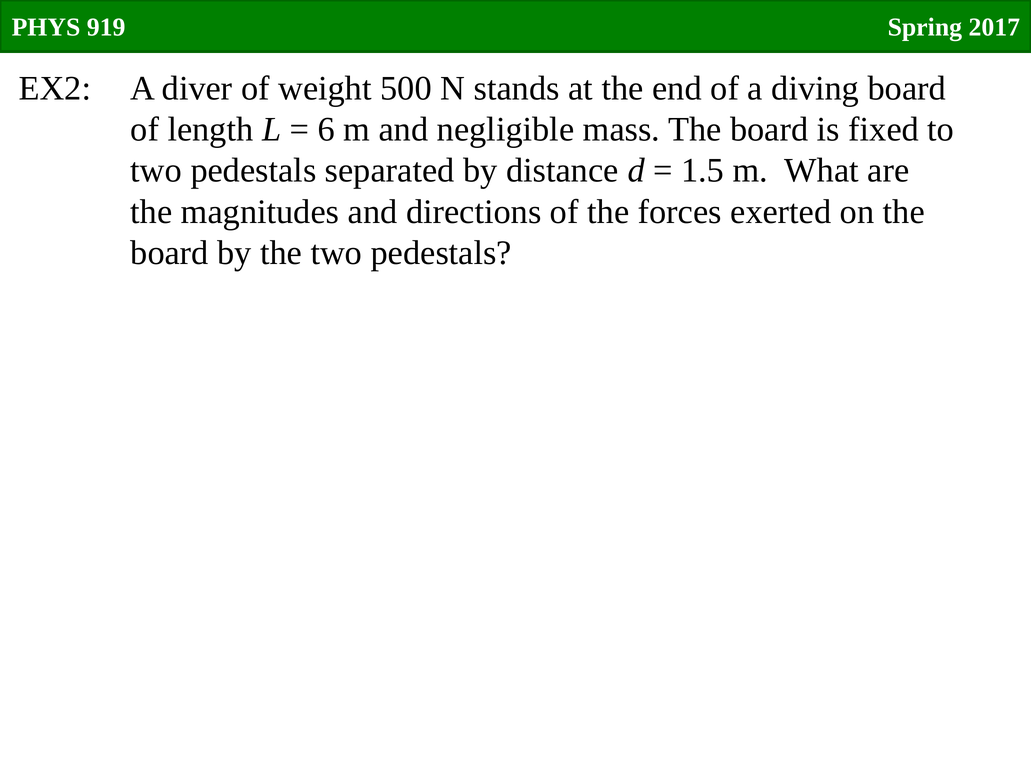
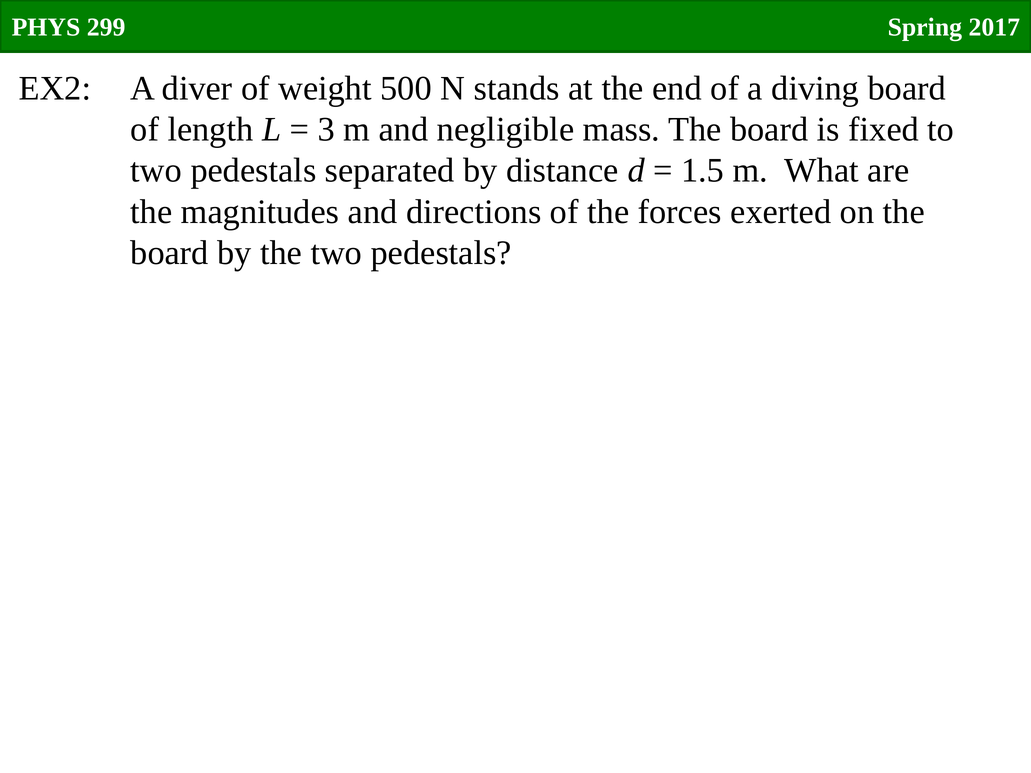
919: 919 -> 299
6: 6 -> 3
